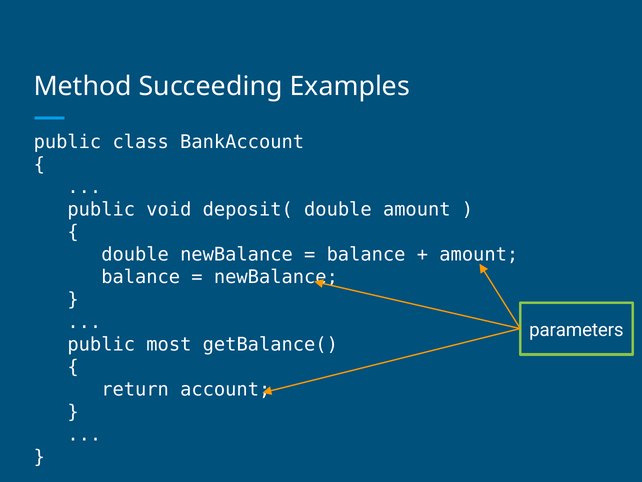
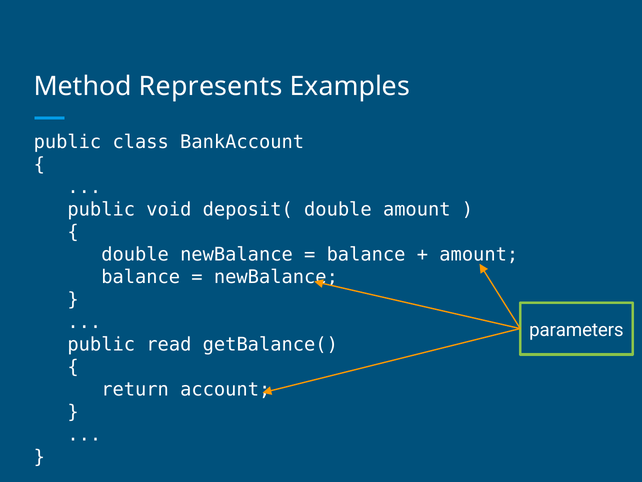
Succeeding: Succeeding -> Represents
most: most -> read
